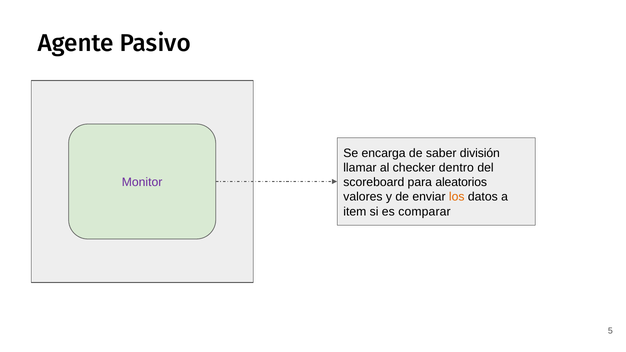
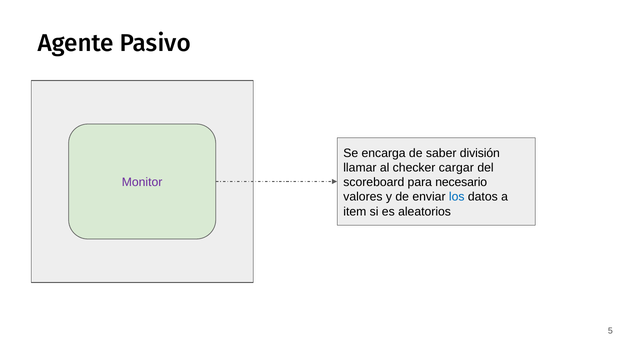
dentro: dentro -> cargar
aleatorios: aleatorios -> necesario
los colour: orange -> blue
comparar: comparar -> aleatorios
